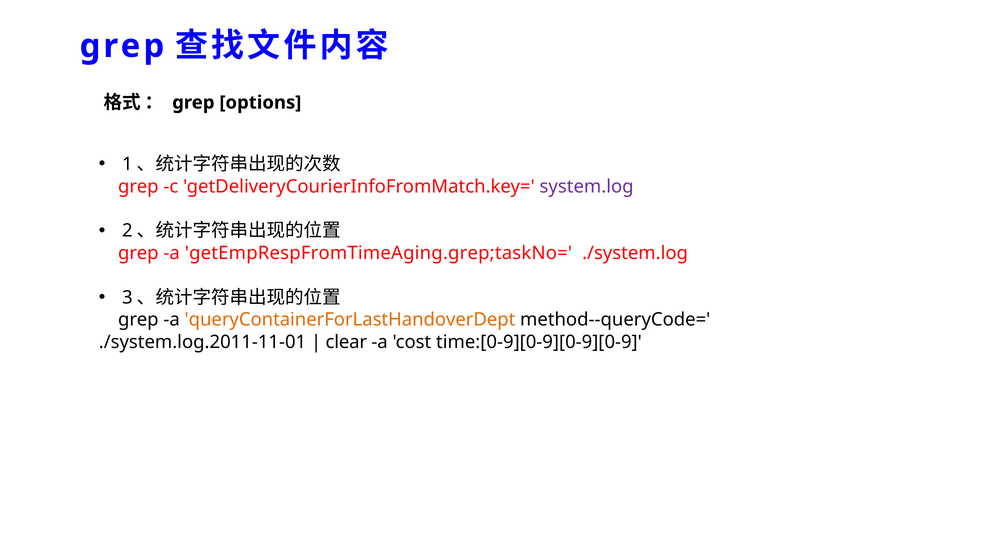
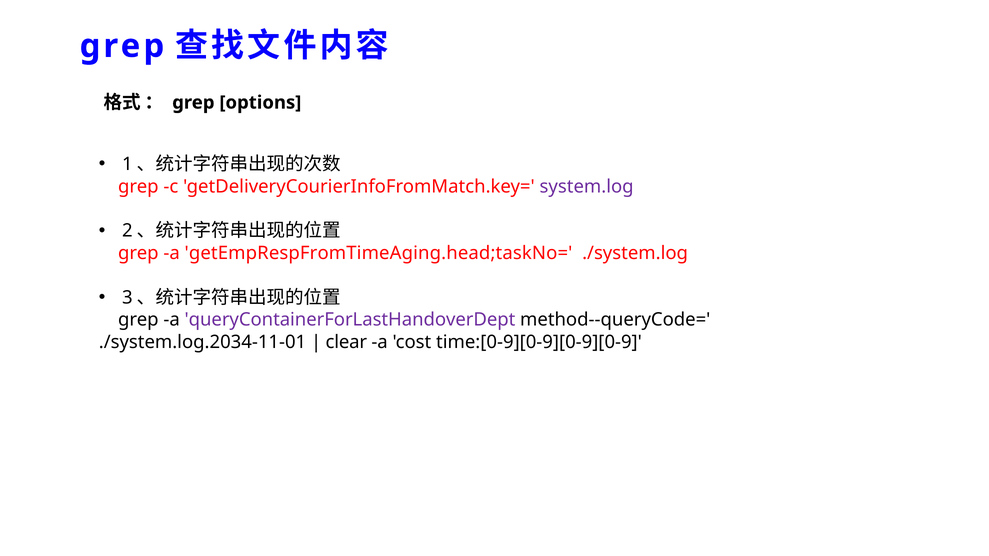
getEmpRespFromTimeAging.grep;taskNo=: getEmpRespFromTimeAging.grep;taskNo= -> getEmpRespFromTimeAging.head;taskNo=
queryContainerForLastHandoverDept colour: orange -> purple
./system.log.2011-11-01: ./system.log.2011-11-01 -> ./system.log.2034-11-01
